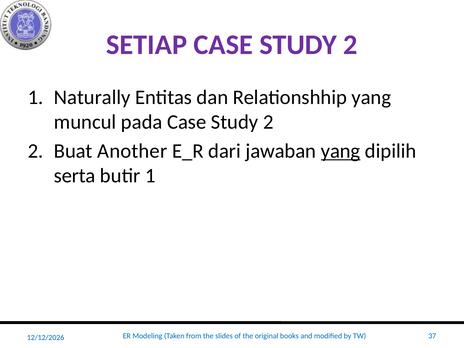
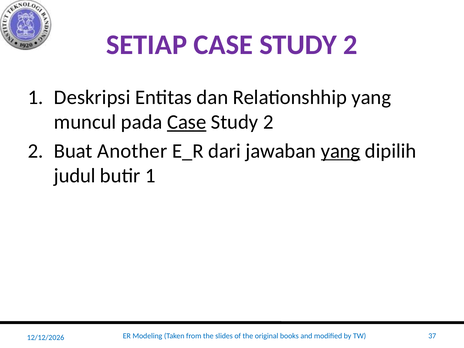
Naturally: Naturally -> Deskripsi
Case at (187, 122) underline: none -> present
serta: serta -> judul
